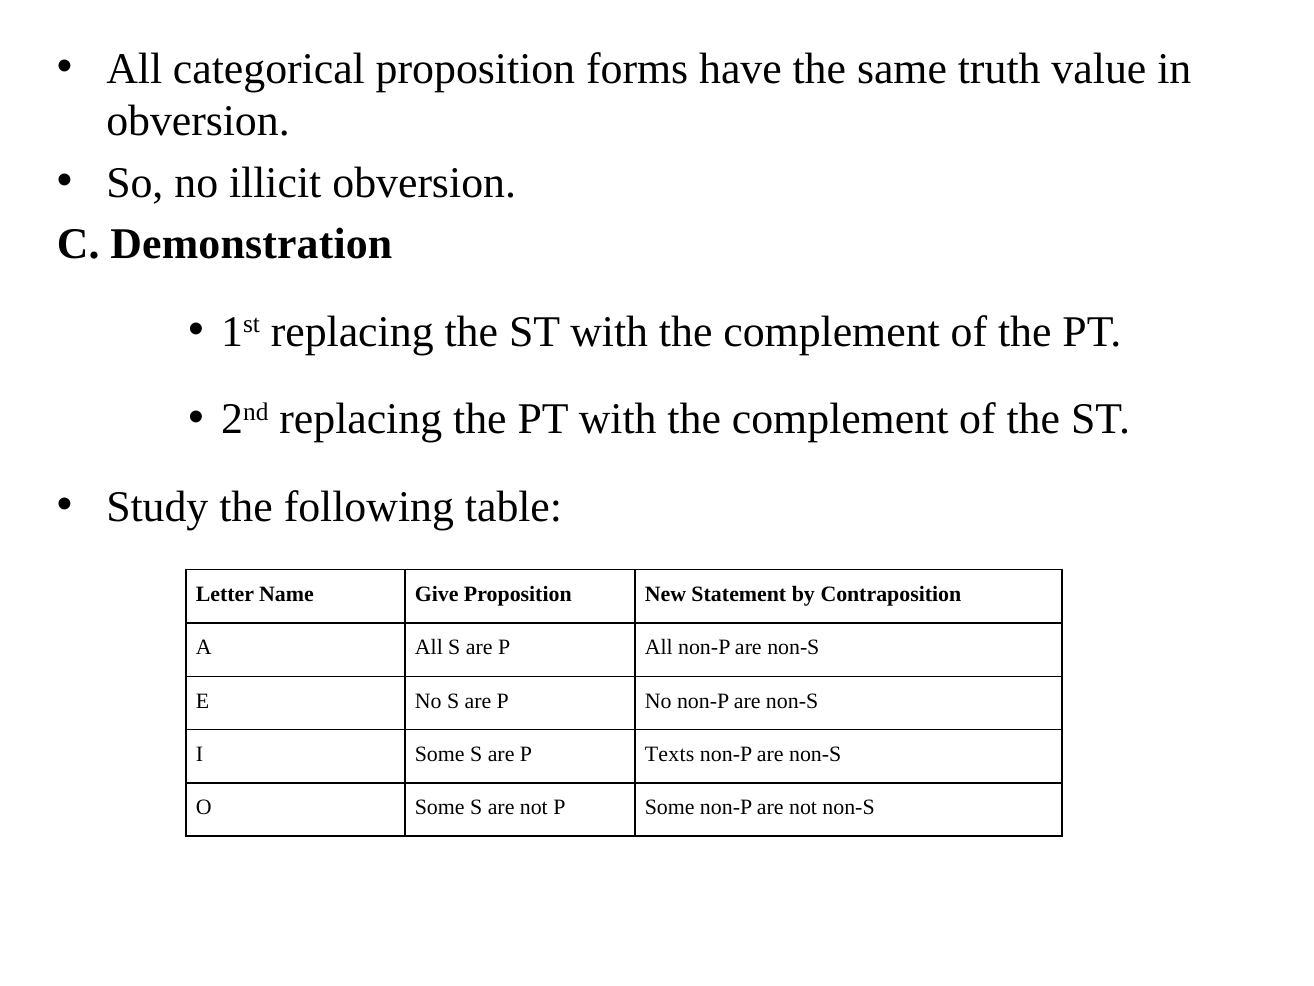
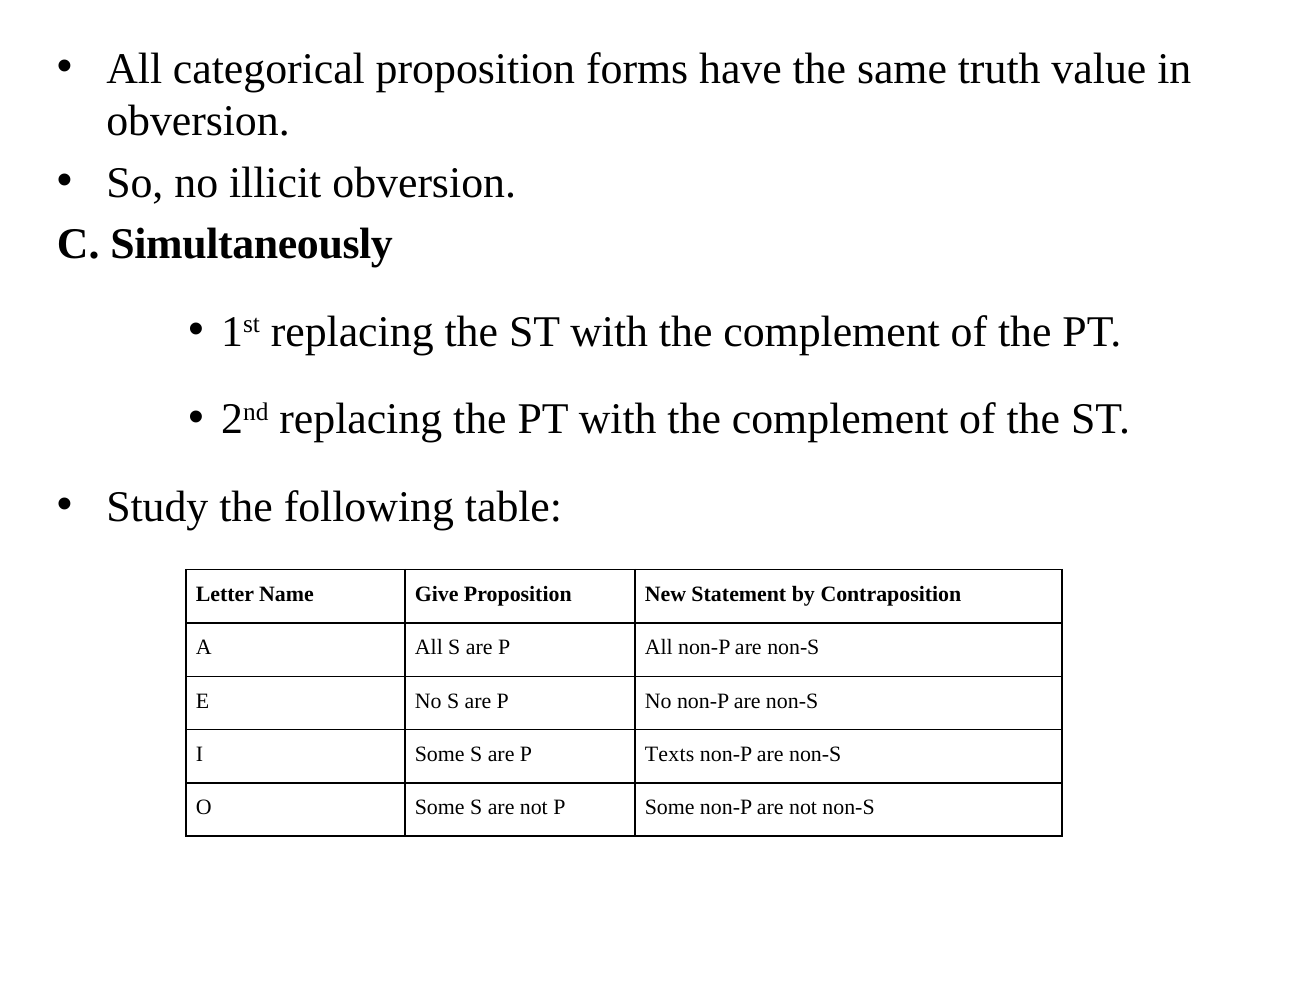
Demonstration: Demonstration -> Simultaneously
